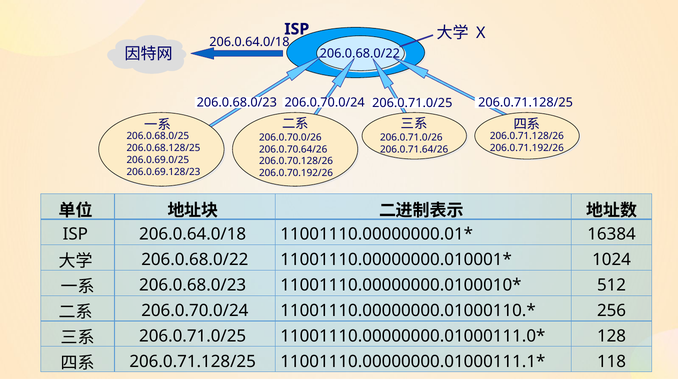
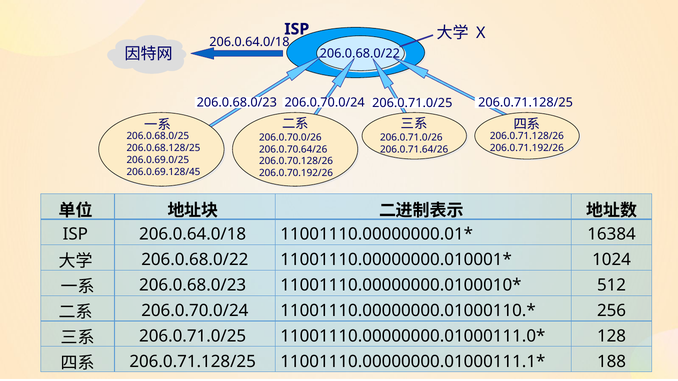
206.0.69.128/23: 206.0.69.128/23 -> 206.0.69.128/45
118: 118 -> 188
